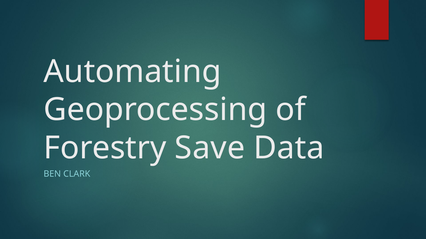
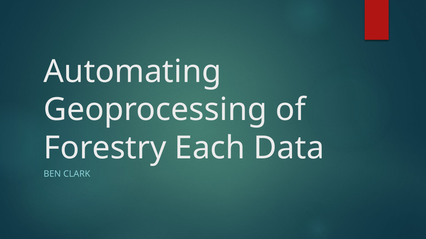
Save: Save -> Each
